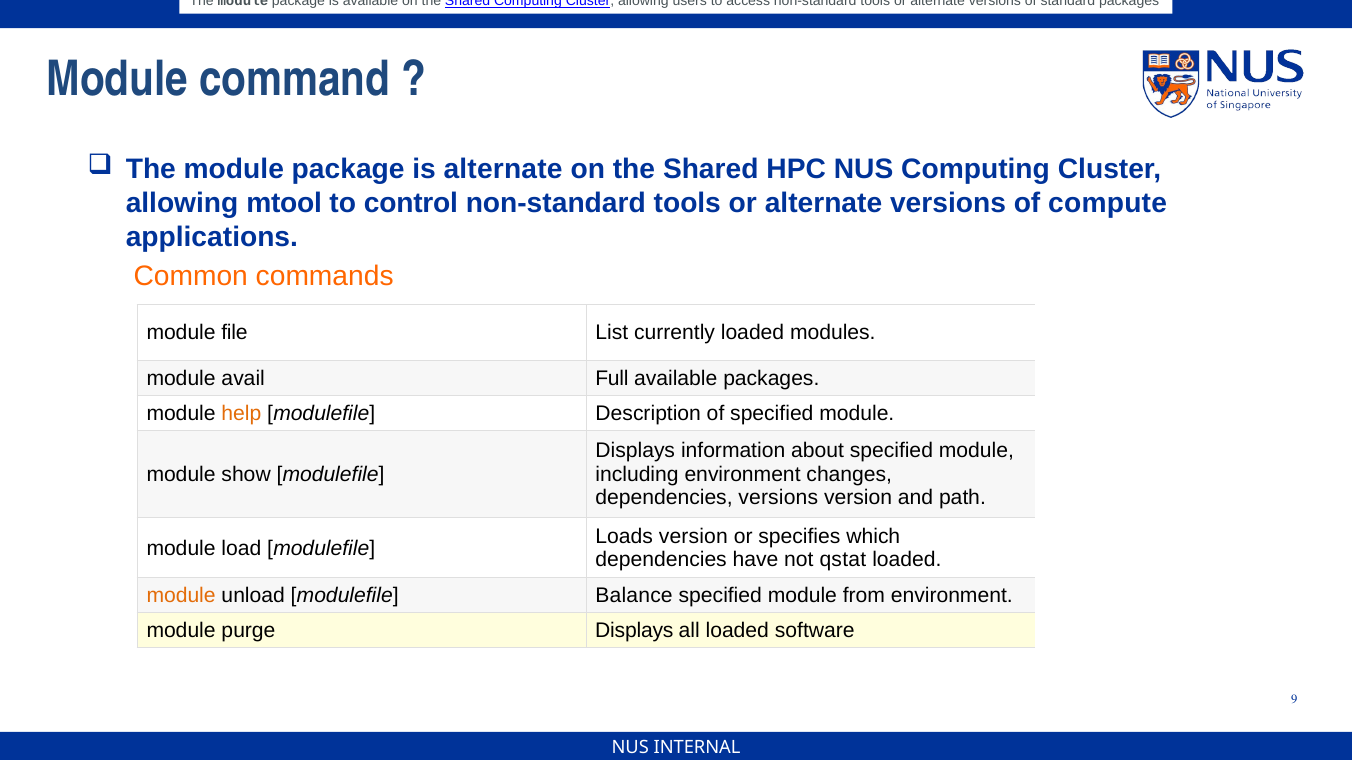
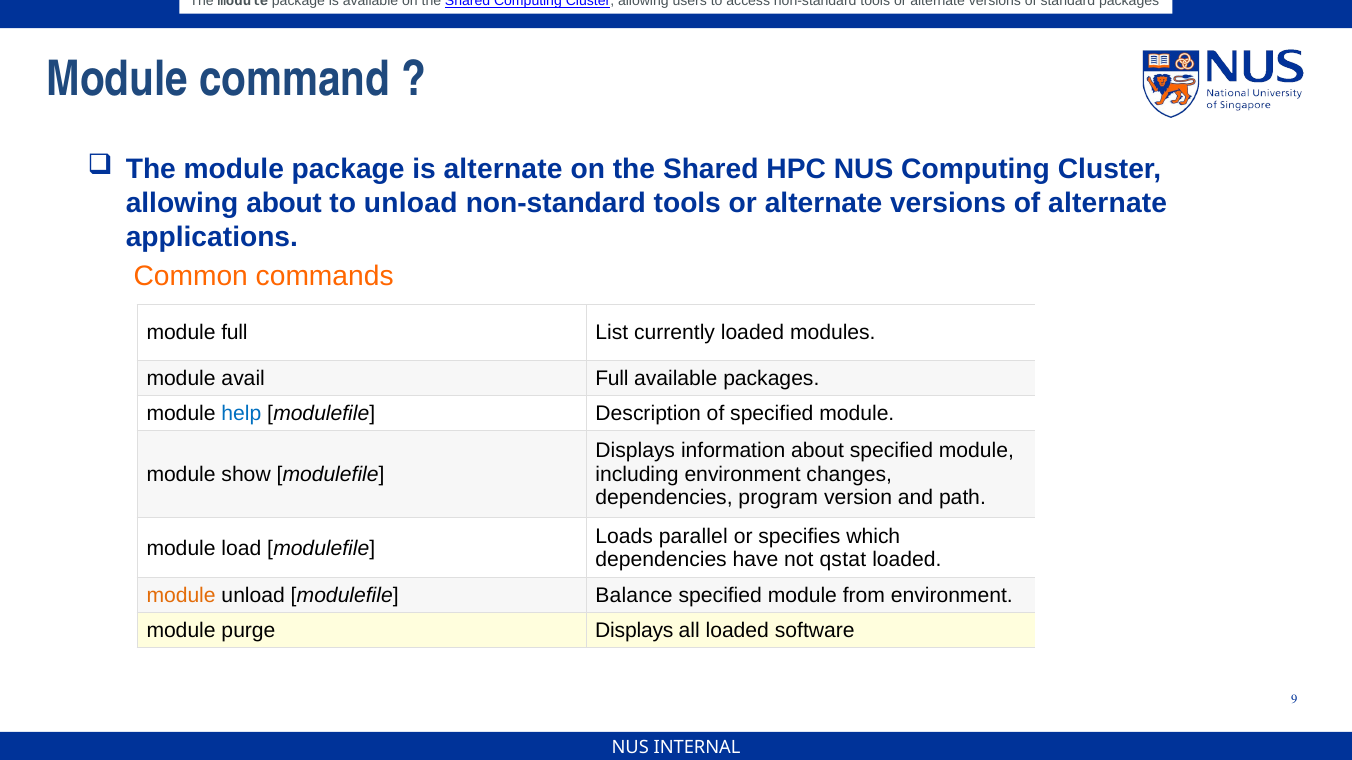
allowing mtool: mtool -> about
to control: control -> unload
of compute: compute -> alternate
module file: file -> full
help colour: orange -> blue
dependencies versions: versions -> program
Loads version: version -> parallel
